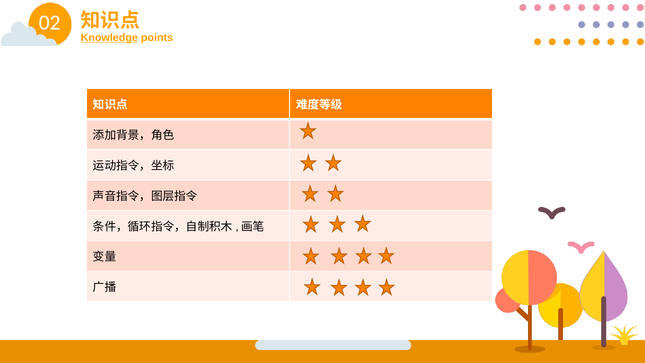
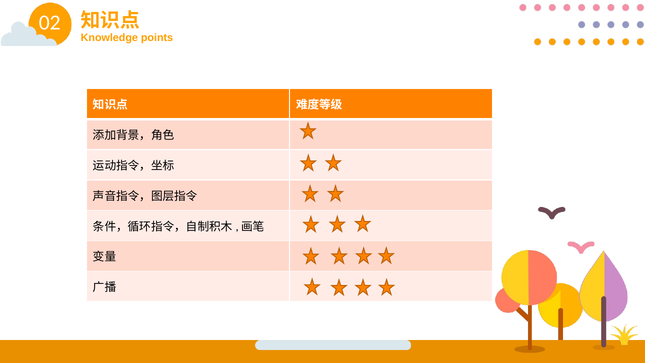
Knowledge underline: present -> none
